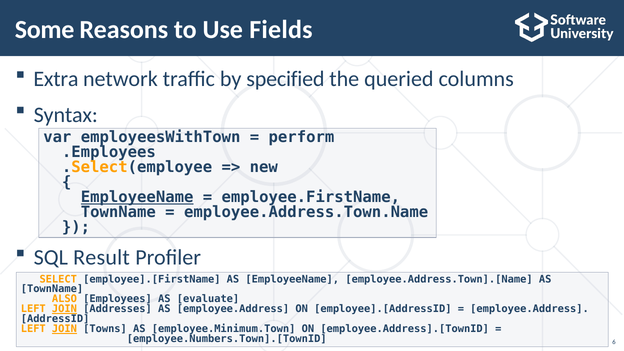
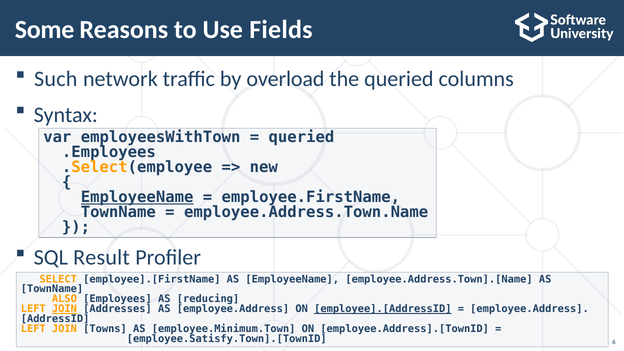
Extra: Extra -> Such
specified: specified -> overload
perform at (301, 137): perform -> queried
evaluate: evaluate -> reducing
employee].[AddressID underline: none -> present
JOIN at (64, 329) underline: present -> none
employee.Numbers.Town].[TownID: employee.Numbers.Town].[TownID -> employee.Satisfy.Town].[TownID
